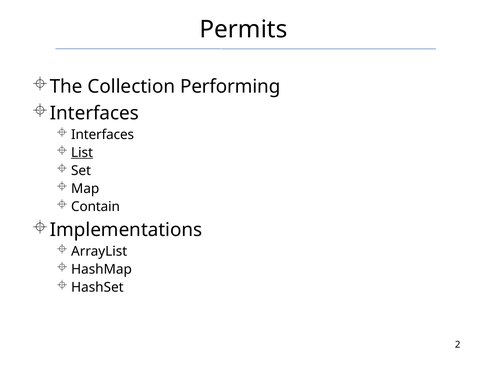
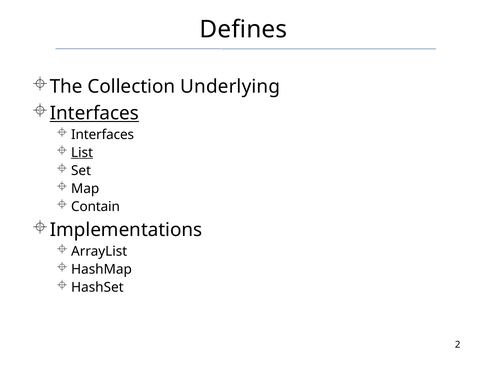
Permits: Permits -> Defines
Performing: Performing -> Underlying
Interfaces at (94, 113) underline: none -> present
